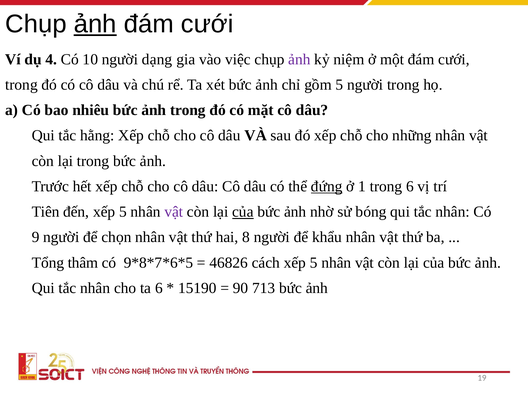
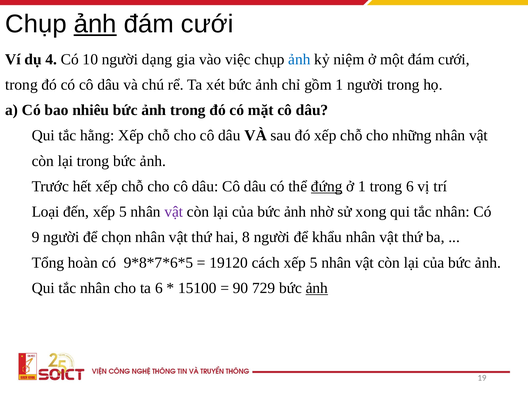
ảnh at (299, 59) colour: purple -> blue
gồm 5: 5 -> 1
Tiên: Tiên -> Loại
của at (243, 212) underline: present -> none
bóng: bóng -> xong
thâm: thâm -> hoàn
46826: 46826 -> 19120
15190: 15190 -> 15100
713: 713 -> 729
ảnh at (317, 288) underline: none -> present
